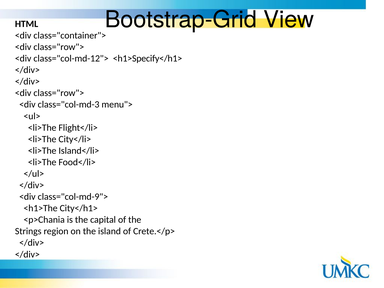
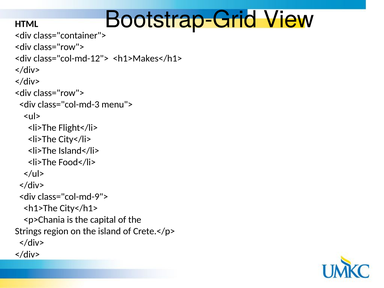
<h1>Specify</h1>: <h1>Specify</h1> -> <h1>Makes</h1>
